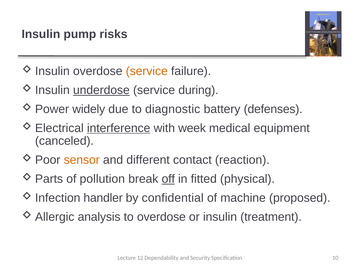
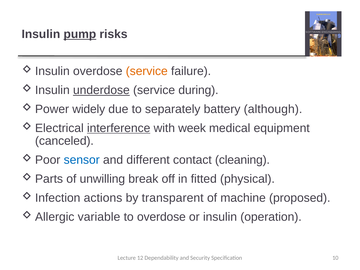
pump underline: none -> present
diagnostic: diagnostic -> separately
defenses: defenses -> although
sensor colour: orange -> blue
reaction: reaction -> cleaning
pollution: pollution -> unwilling
off underline: present -> none
handler: handler -> actions
confidential: confidential -> transparent
analysis: analysis -> variable
treatment: treatment -> operation
